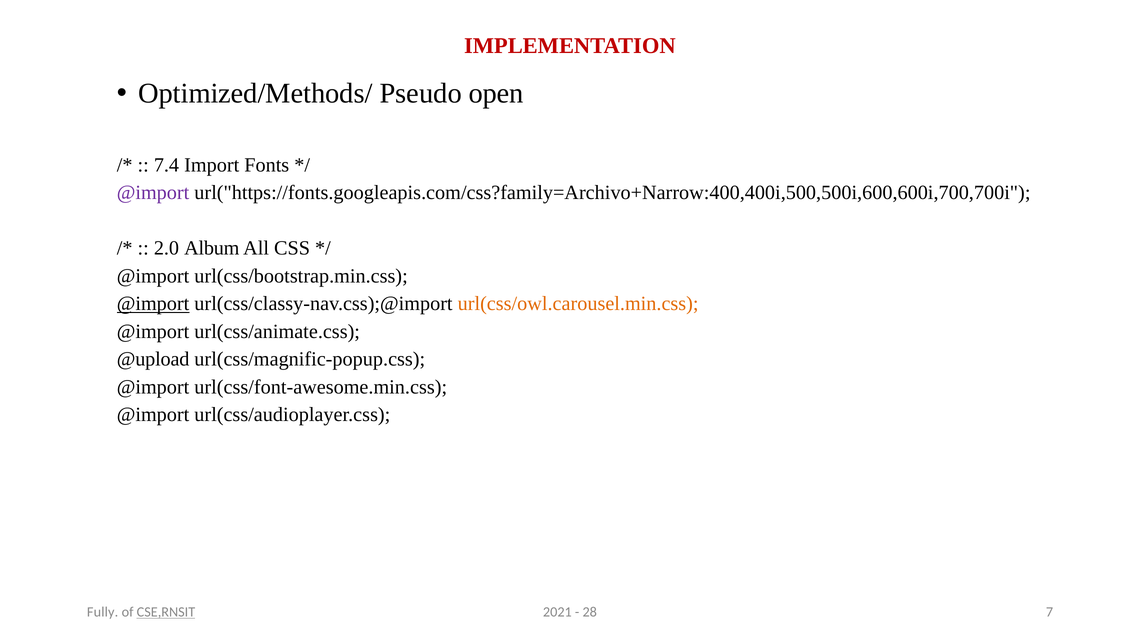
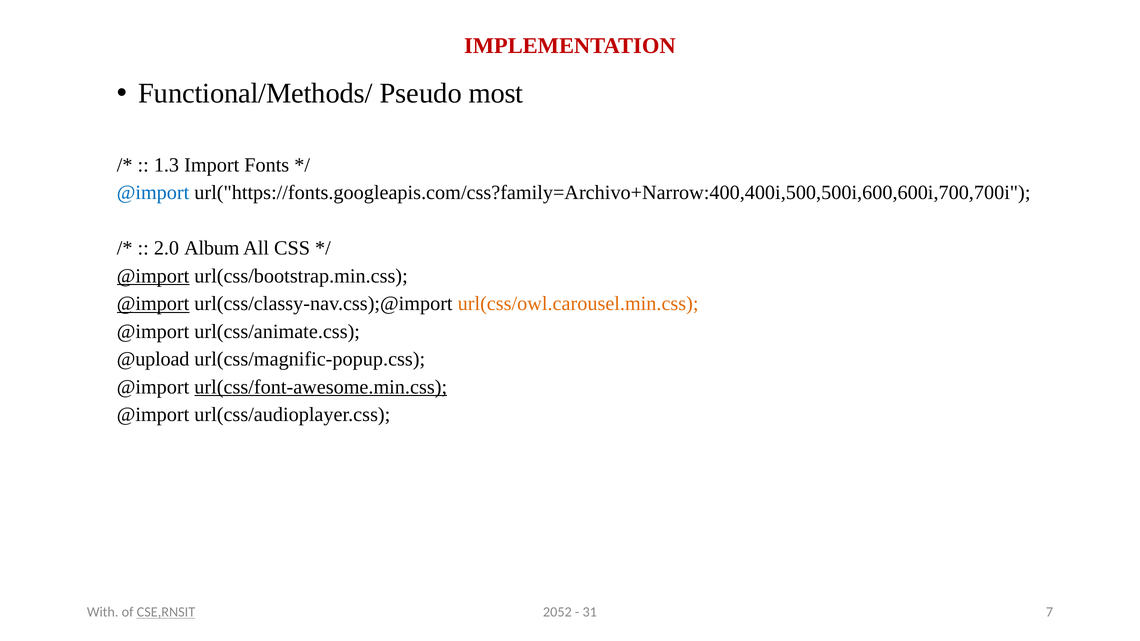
Optimized/Methods/: Optimized/Methods/ -> Functional/Methods/
open: open -> most
7.4: 7.4 -> 1.3
@import at (153, 193) colour: purple -> blue
@import at (153, 276) underline: none -> present
url(css/font-awesome.min.css underline: none -> present
2021: 2021 -> 2052
28: 28 -> 31
Fully: Fully -> With
